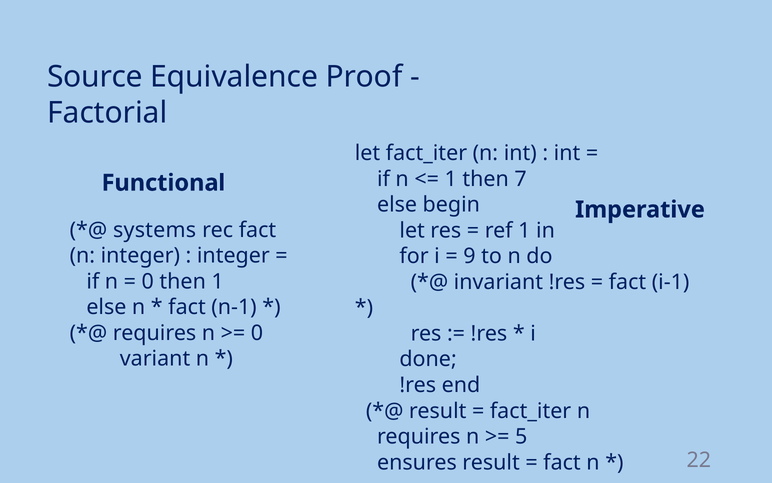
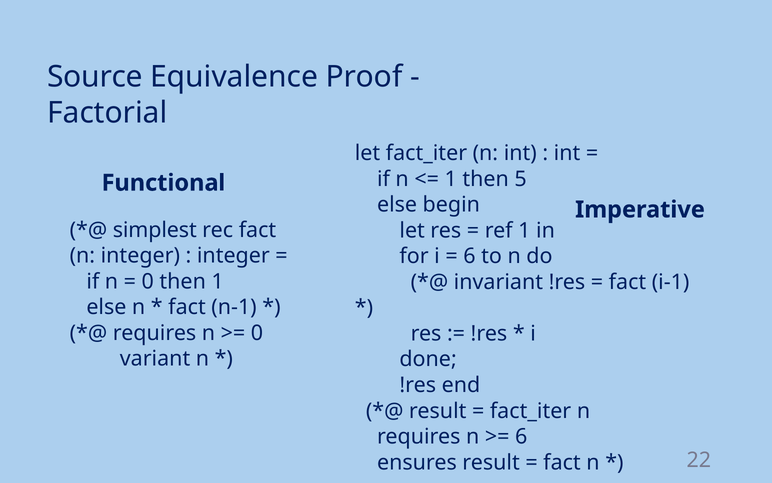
7: 7 -> 5
systems: systems -> simplest
9 at (469, 256): 9 -> 6
5 at (521, 436): 5 -> 6
